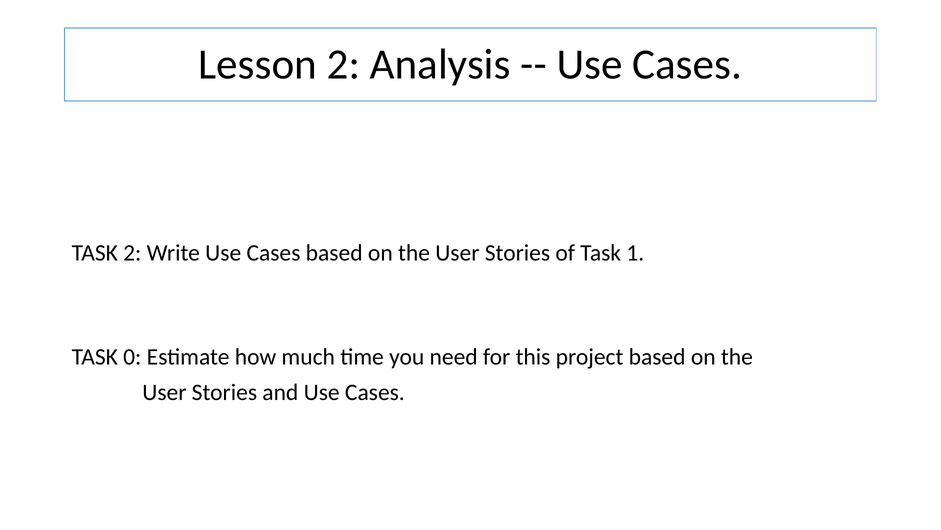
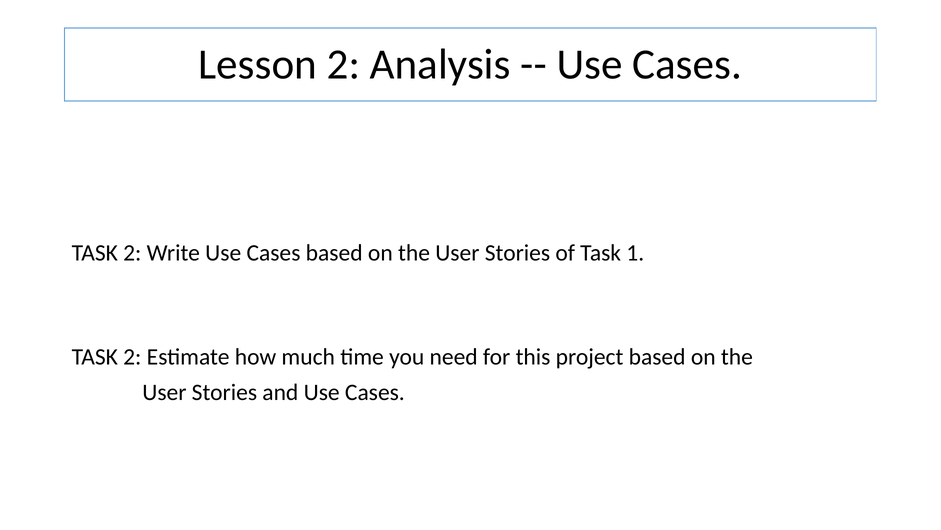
0 at (132, 357): 0 -> 2
